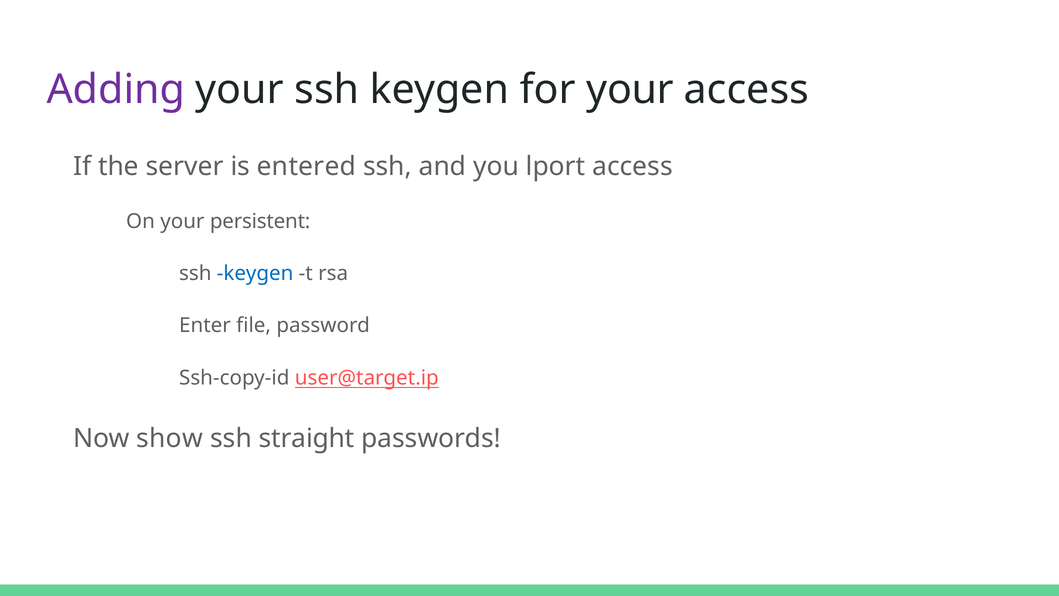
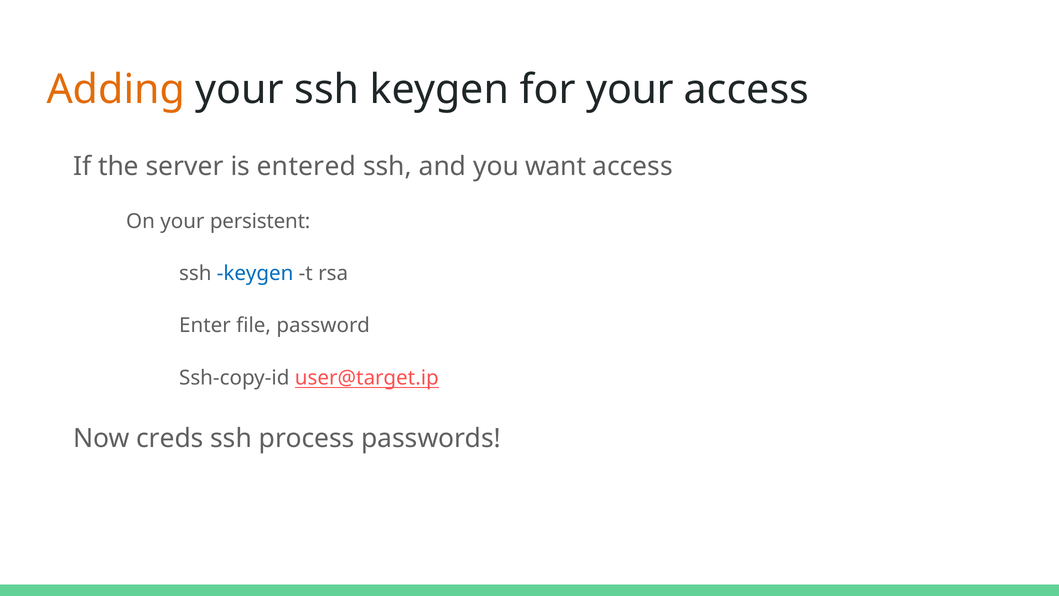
Adding colour: purple -> orange
lport: lport -> want
show: show -> creds
straight: straight -> process
